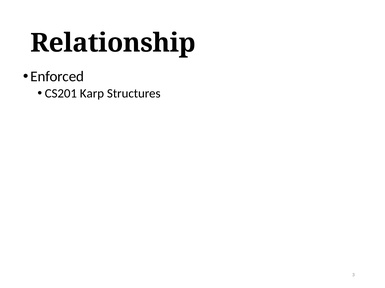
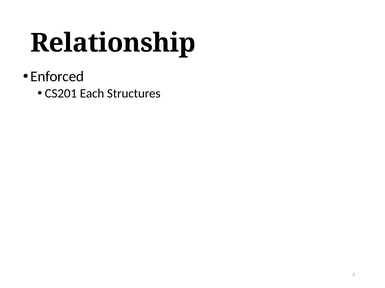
Karp: Karp -> Each
